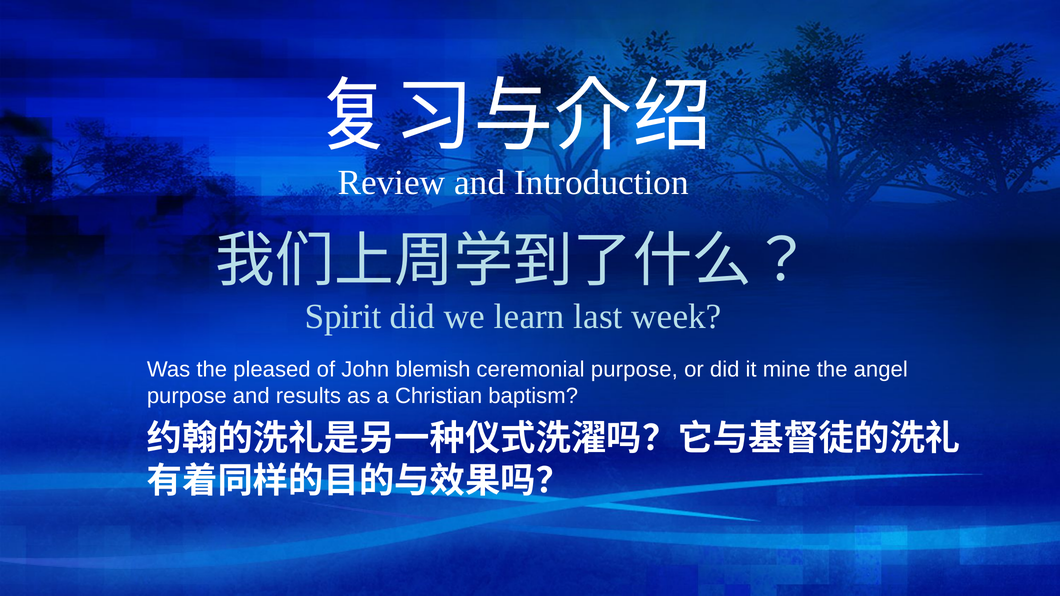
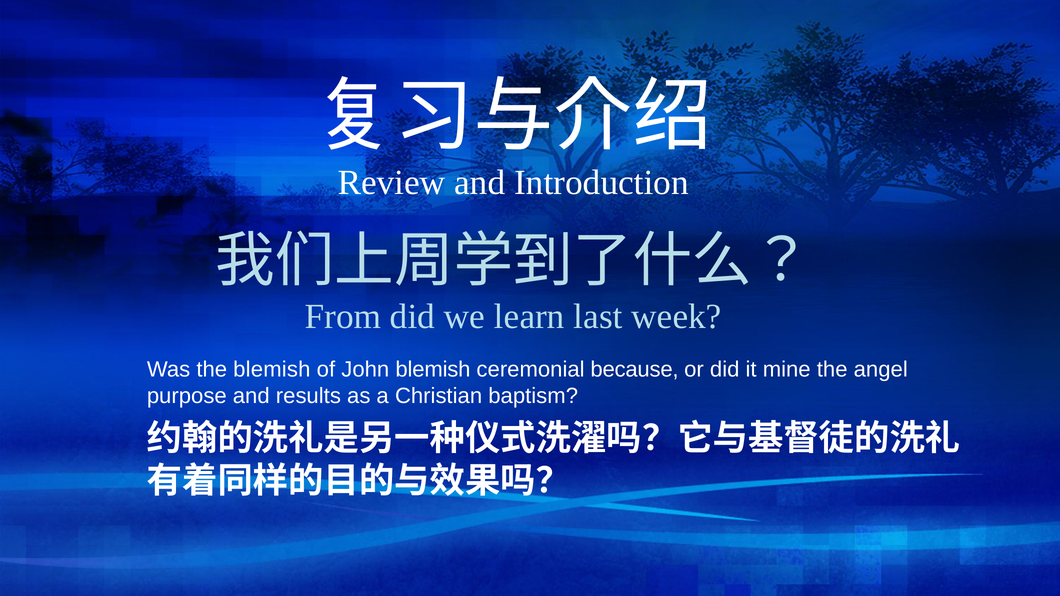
Spirit: Spirit -> From
the pleased: pleased -> blemish
ceremonial purpose: purpose -> because
